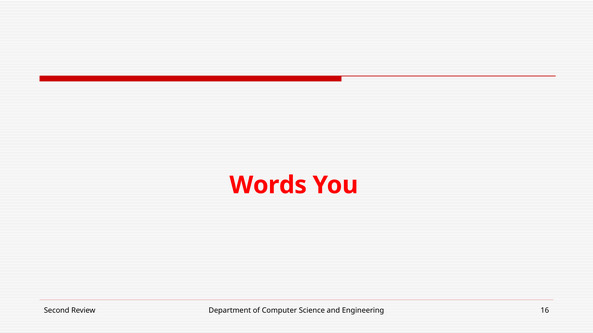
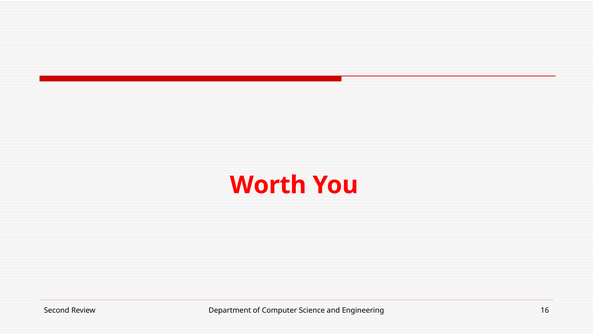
Words: Words -> Worth
